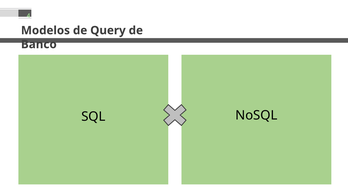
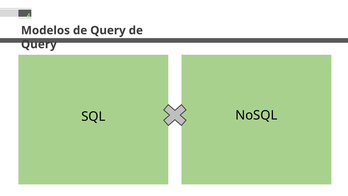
Banco at (39, 44): Banco -> Query
